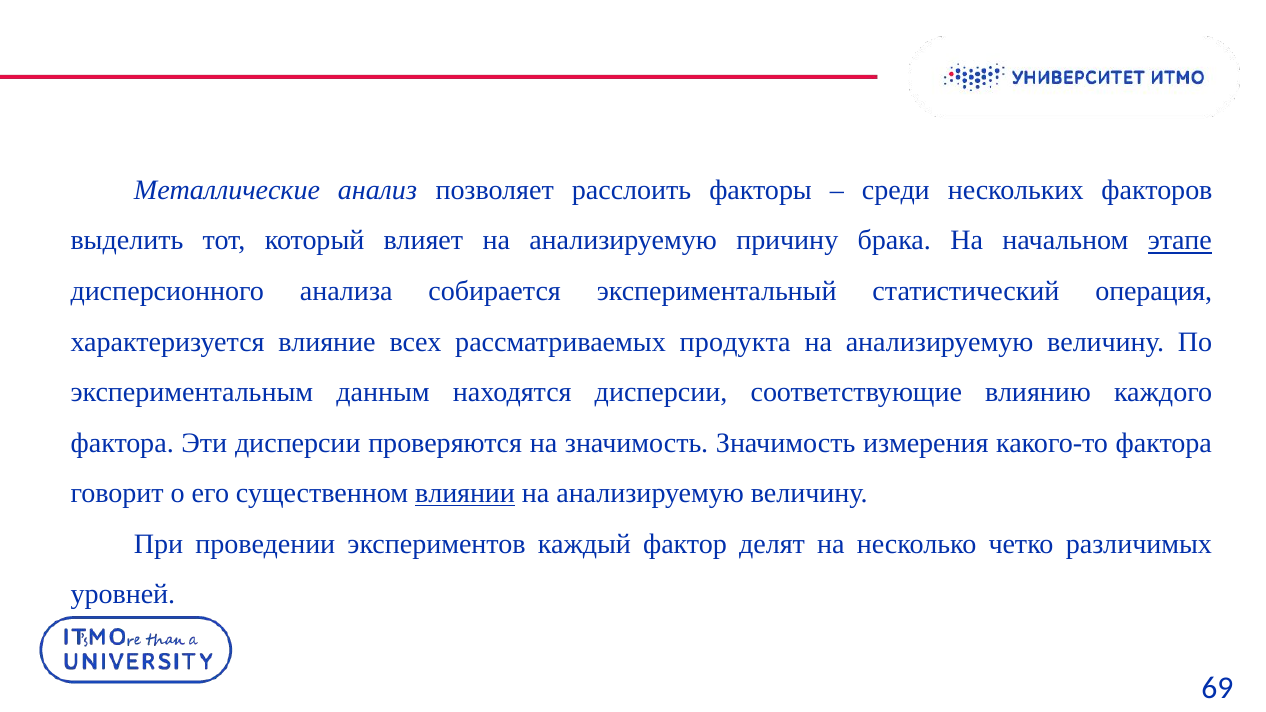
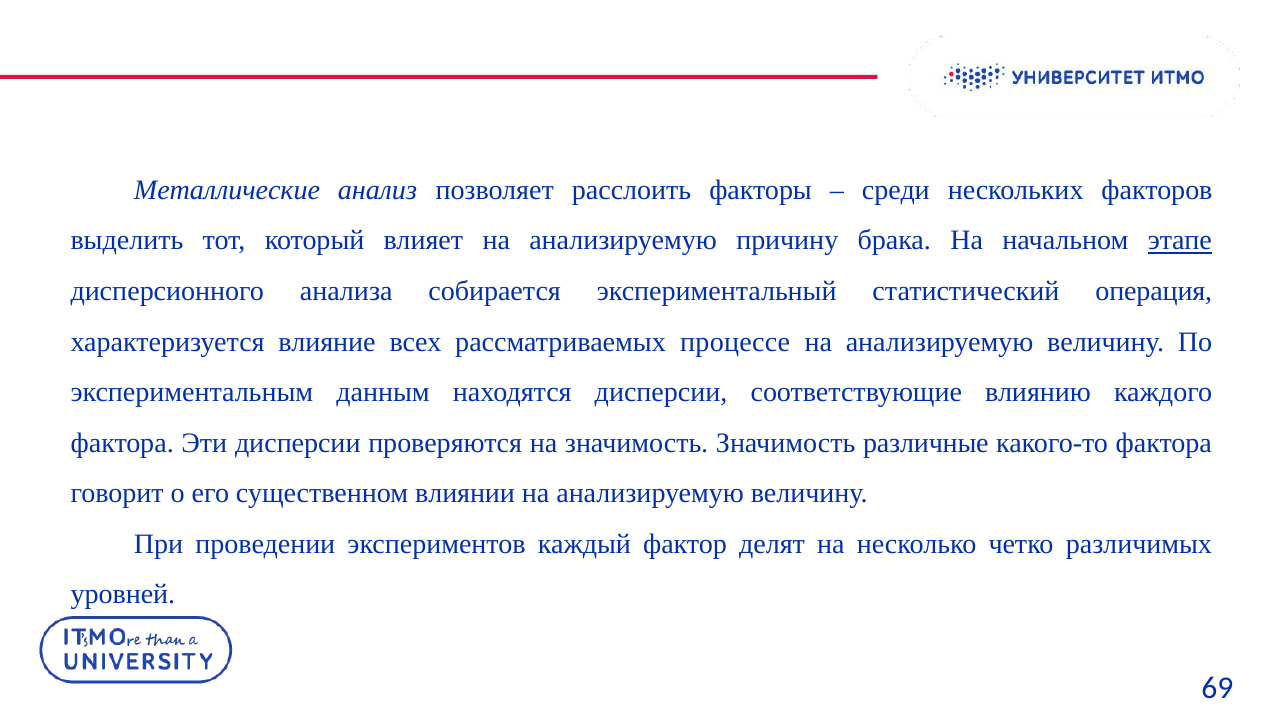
продукта: продукта -> процессе
измерения: измерения -> различные
влиянии underline: present -> none
